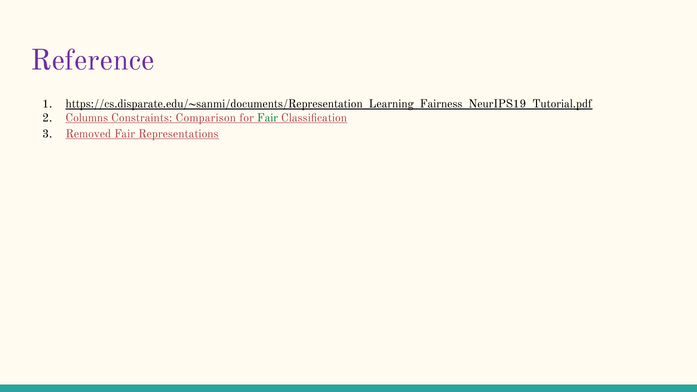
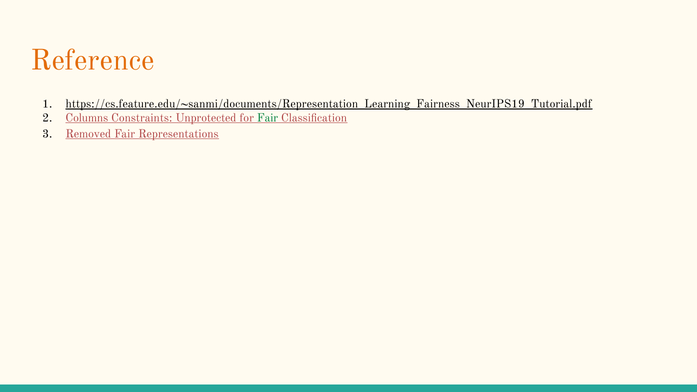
Reference colour: purple -> orange
https://cs.disparate.edu/~sanmi/documents/Representation_Learning_Fairness_NeurIPS19_Tutorial.pdf: https://cs.disparate.edu/~sanmi/documents/Representation_Learning_Fairness_NeurIPS19_Tutorial.pdf -> https://cs.feature.edu/~sanmi/documents/Representation_Learning_Fairness_NeurIPS19_Tutorial.pdf
Comparison: Comparison -> Unprotected
